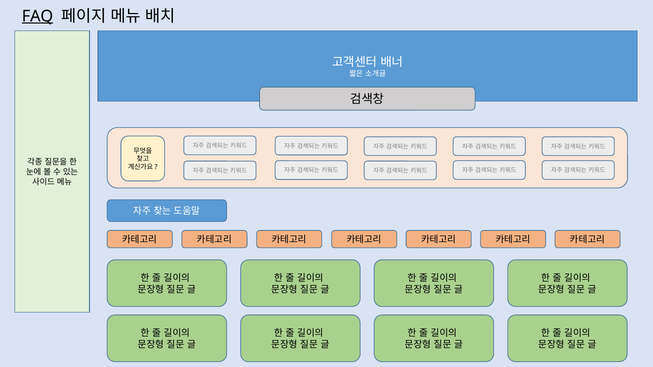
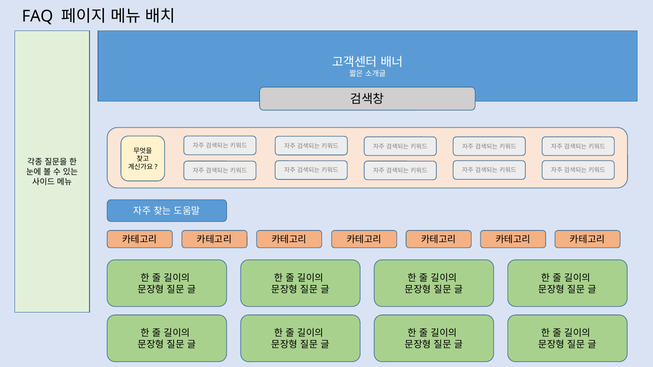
FAQ underline: present -> none
